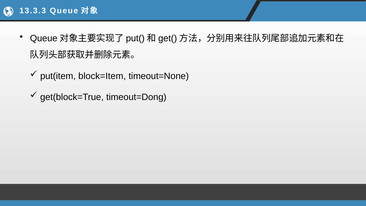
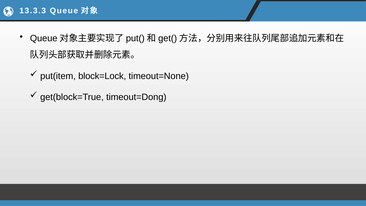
block=Item: block=Item -> block=Lock
